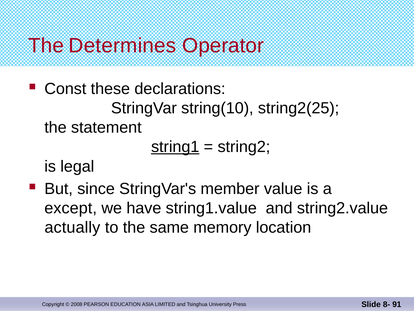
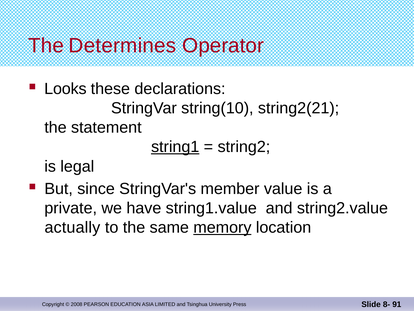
Const: Const -> Looks
string2(25: string2(25 -> string2(21
except: except -> private
memory underline: none -> present
